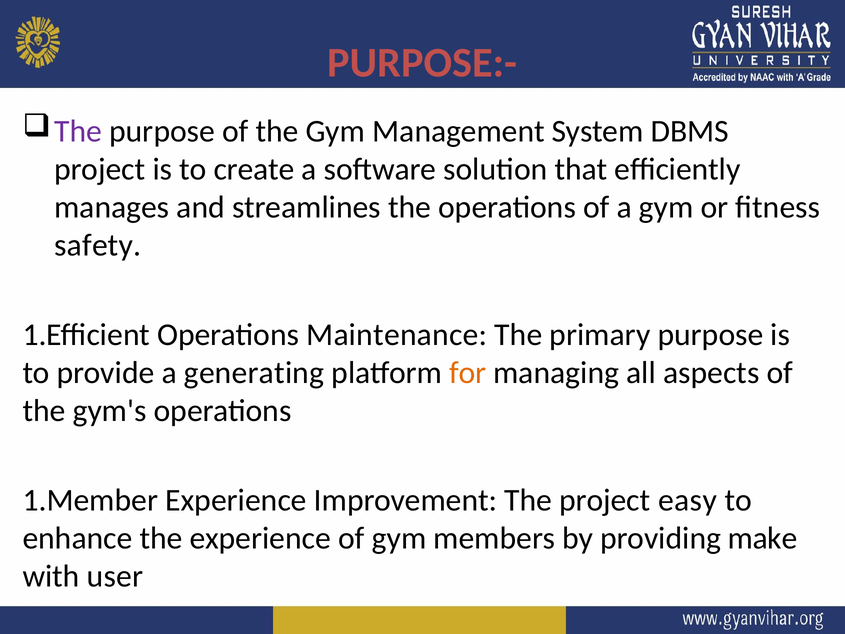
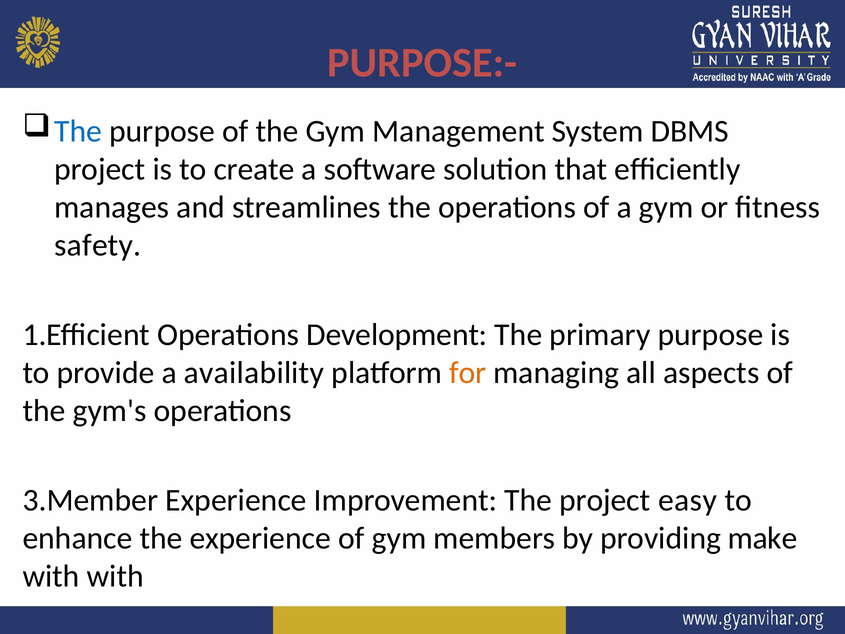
The at (78, 131) colour: purple -> blue
Maintenance: Maintenance -> Development
generating: generating -> availability
1.Member: 1.Member -> 3.Member
with user: user -> with
